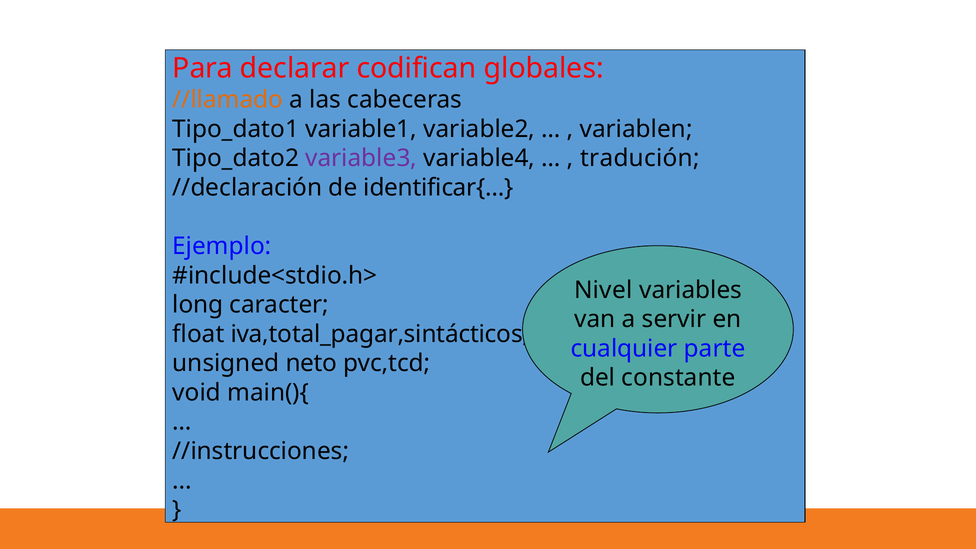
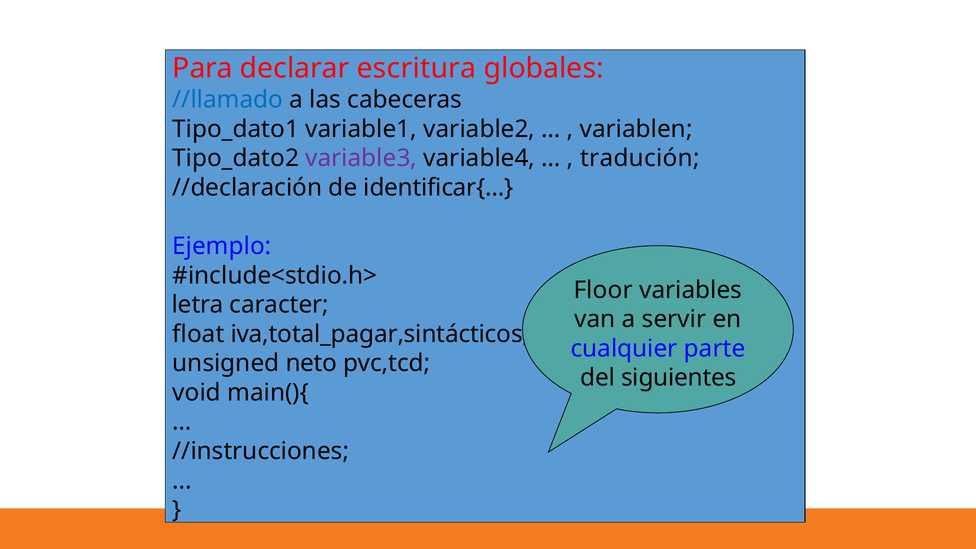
codifican: codifican -> escritura
//llamado colour: orange -> blue
Nivel: Nivel -> Floor
long: long -> letra
constante: constante -> siguientes
